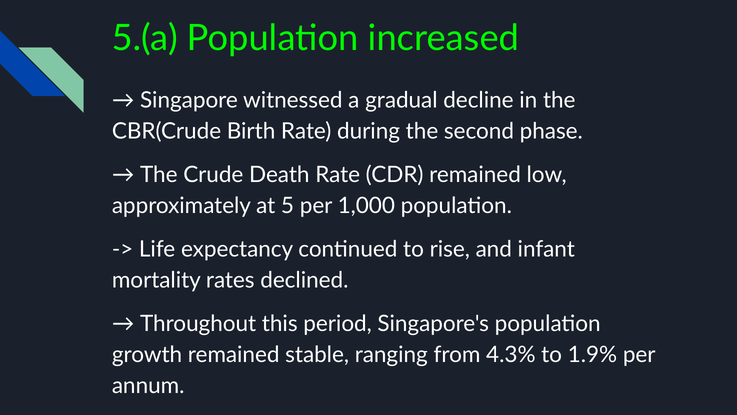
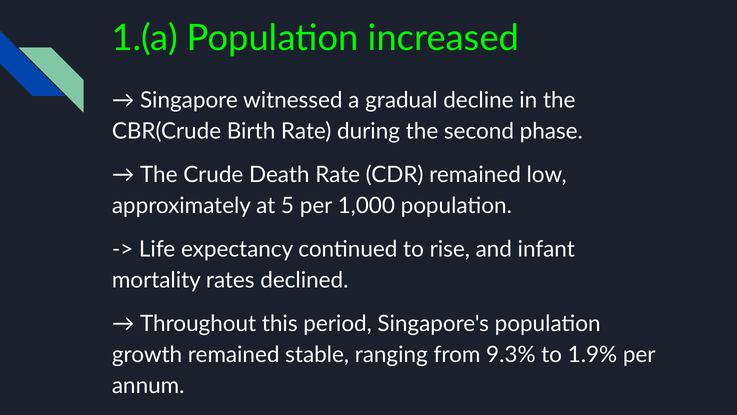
5.(a: 5.(a -> 1.(a
4.3%: 4.3% -> 9.3%
